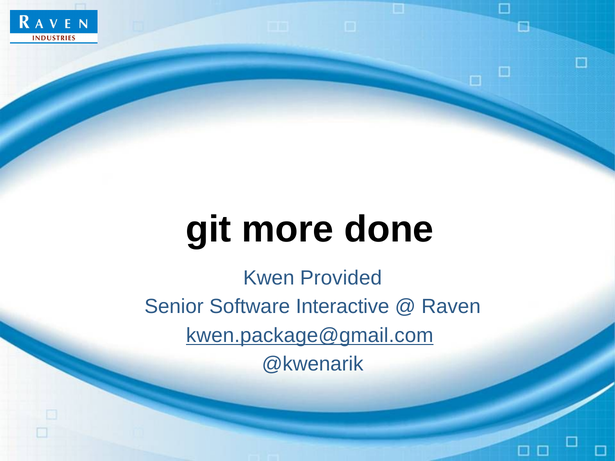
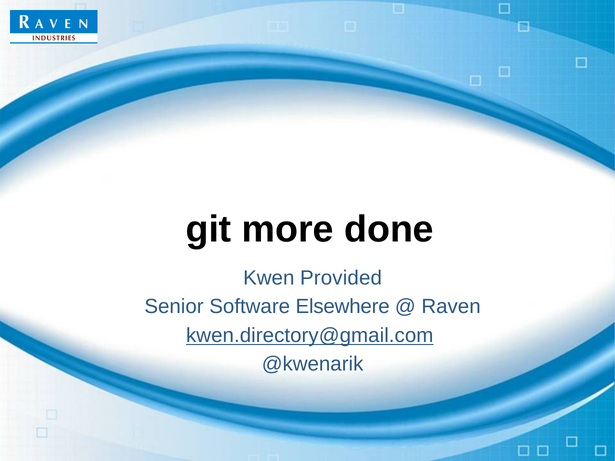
Interactive: Interactive -> Elsewhere
kwen.package@gmail.com: kwen.package@gmail.com -> kwen.directory@gmail.com
